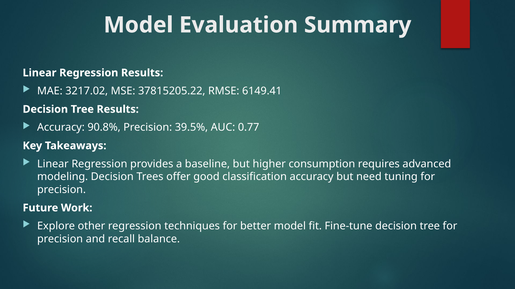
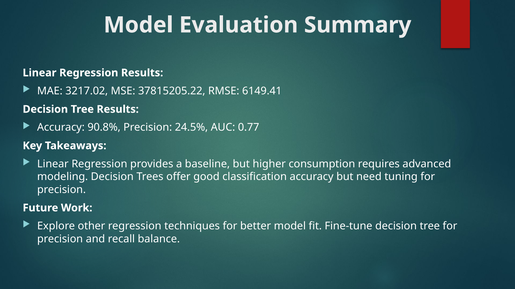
39.5%: 39.5% -> 24.5%
